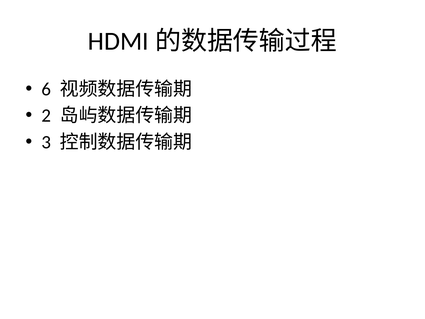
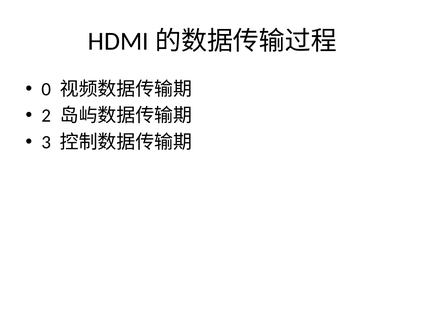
6: 6 -> 0
